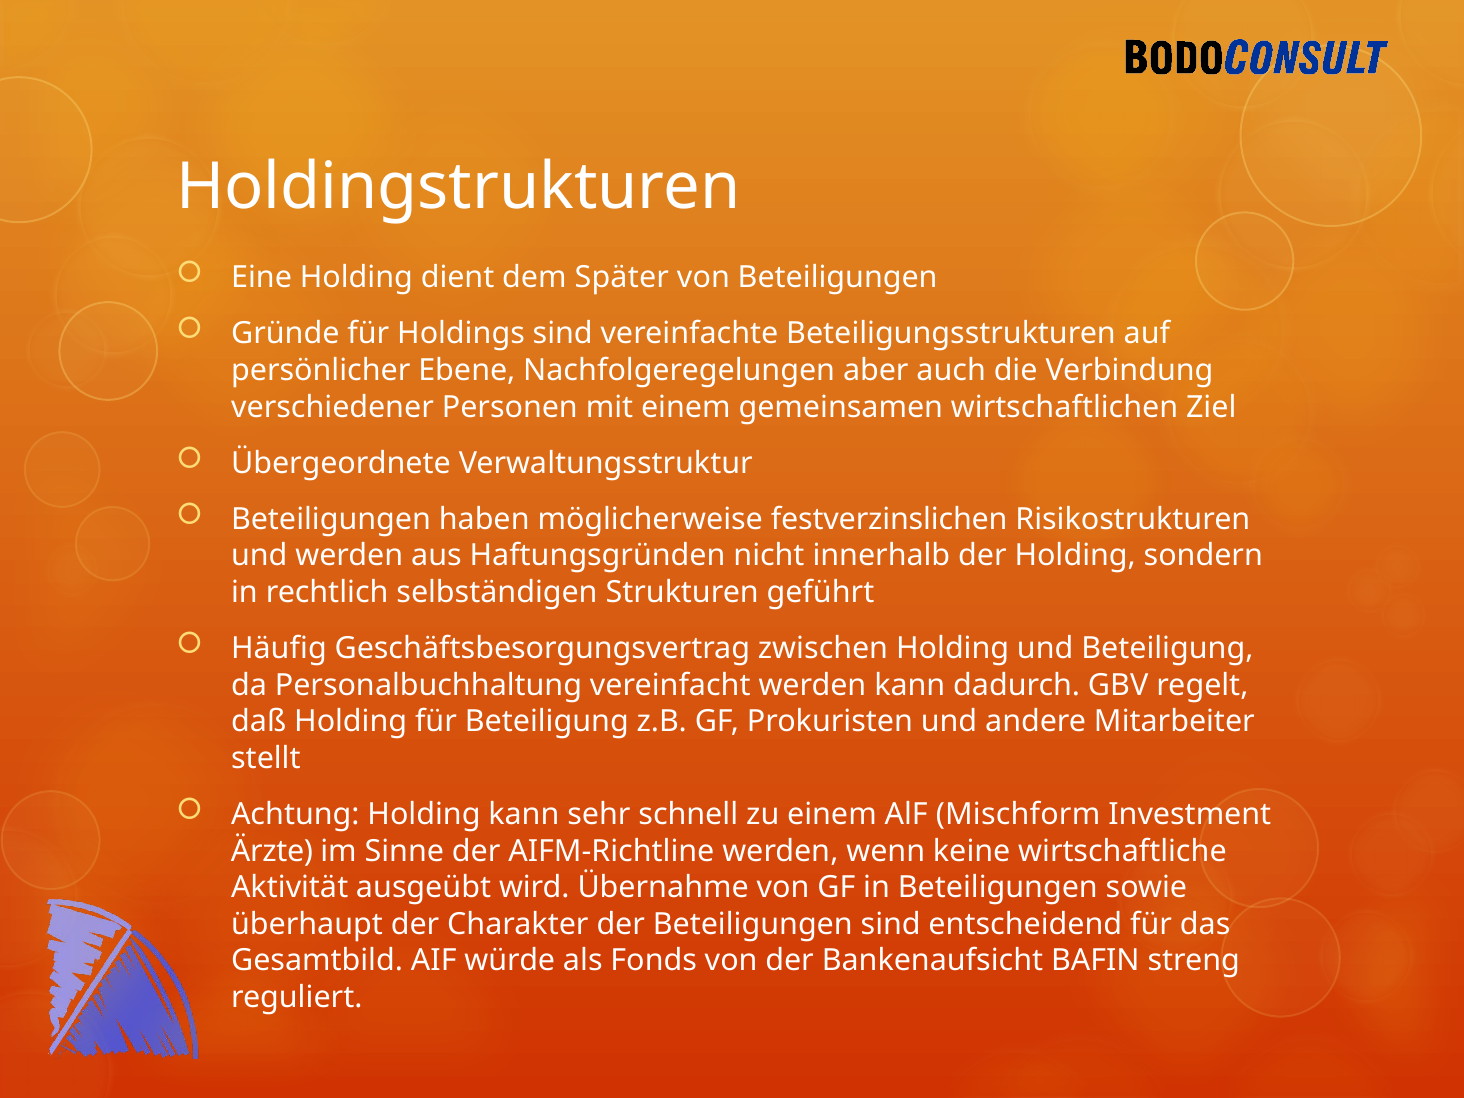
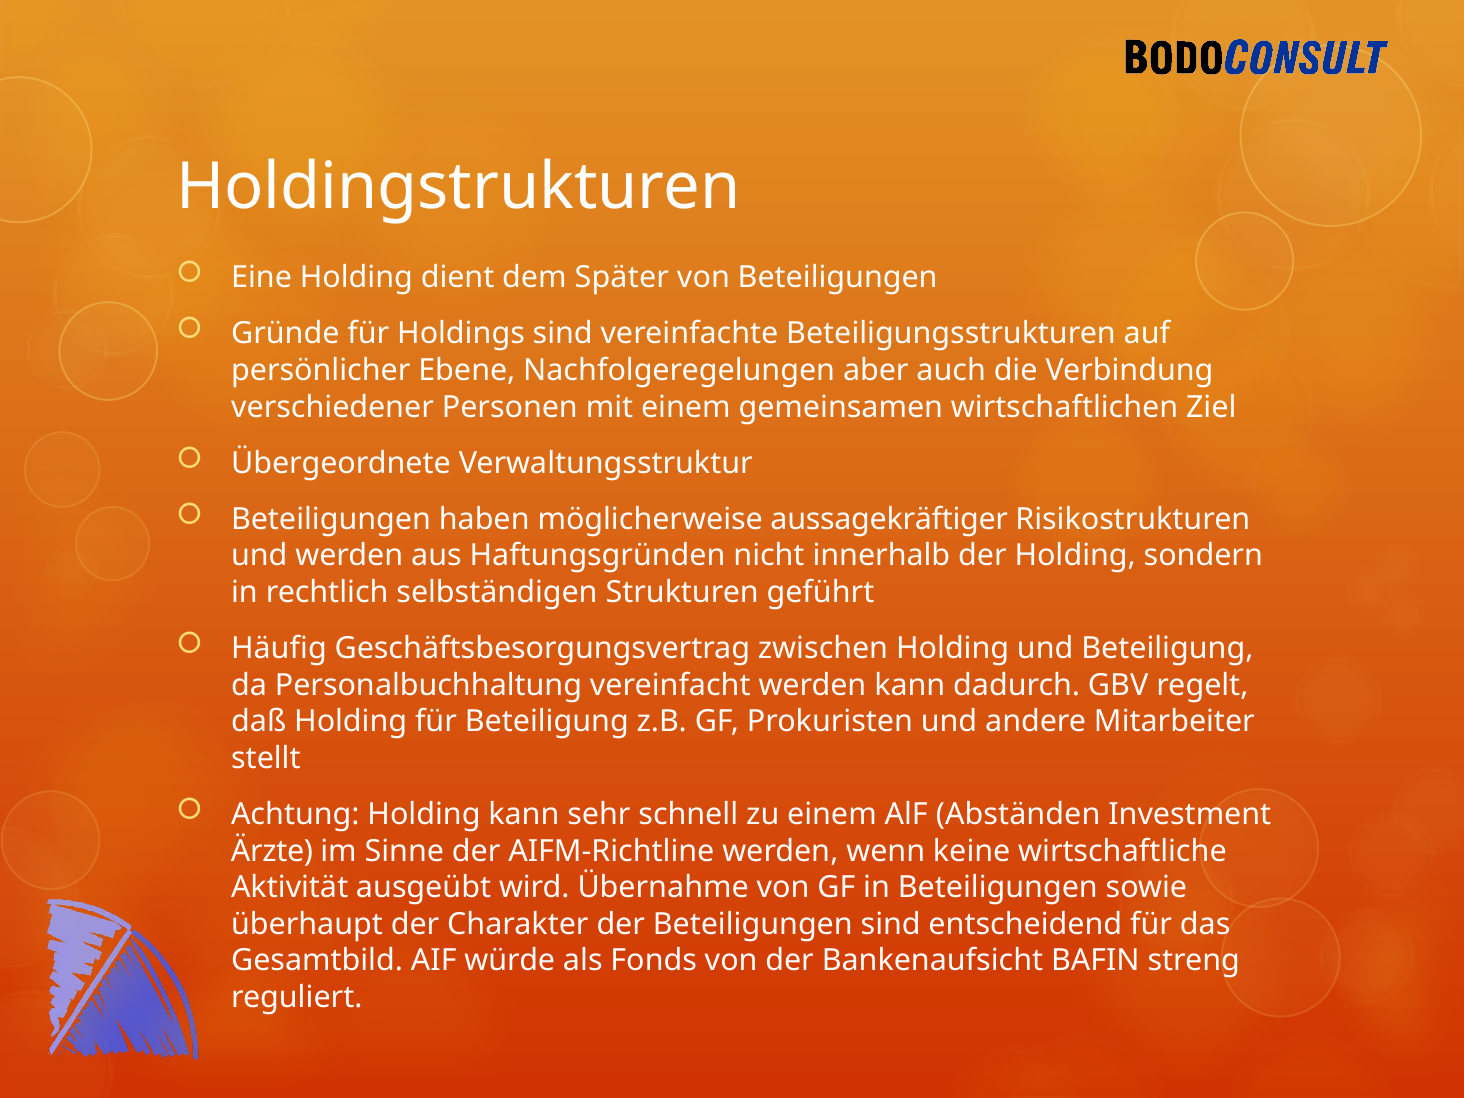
festverzinslichen: festverzinslichen -> aussagekräftiger
Mischform: Mischform -> Abständen
